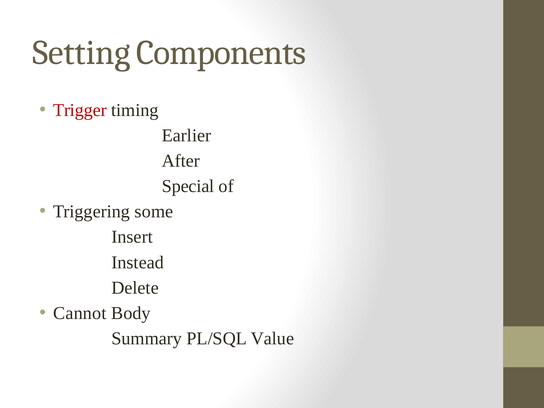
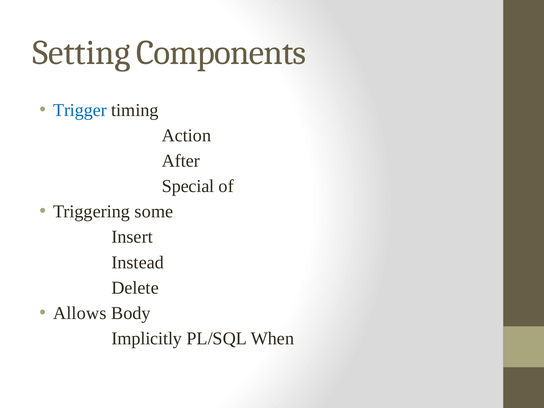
Trigger colour: red -> blue
Earlier: Earlier -> Action
Cannot: Cannot -> Allows
Summary: Summary -> Implicitly
Value: Value -> When
